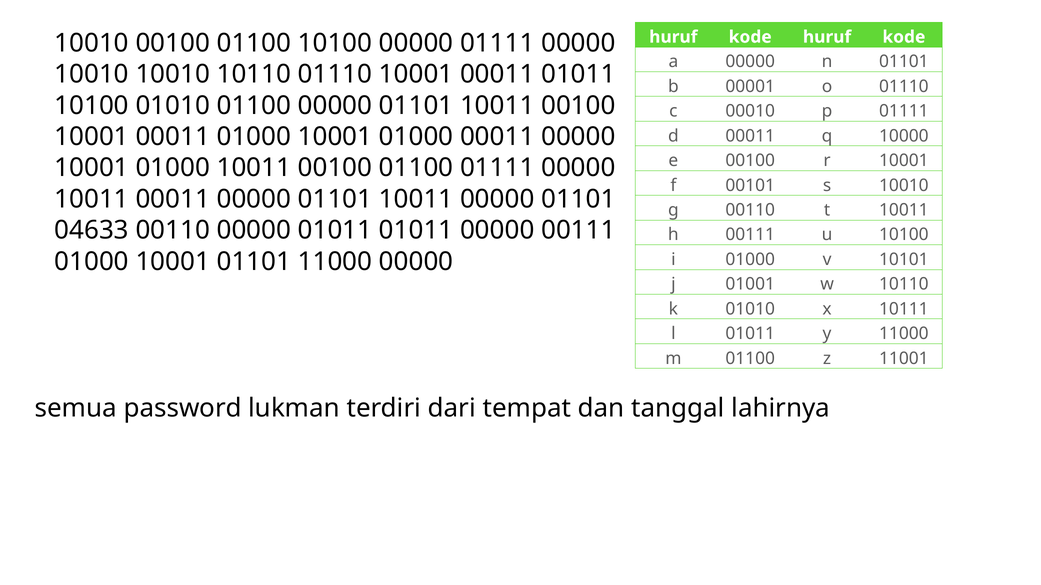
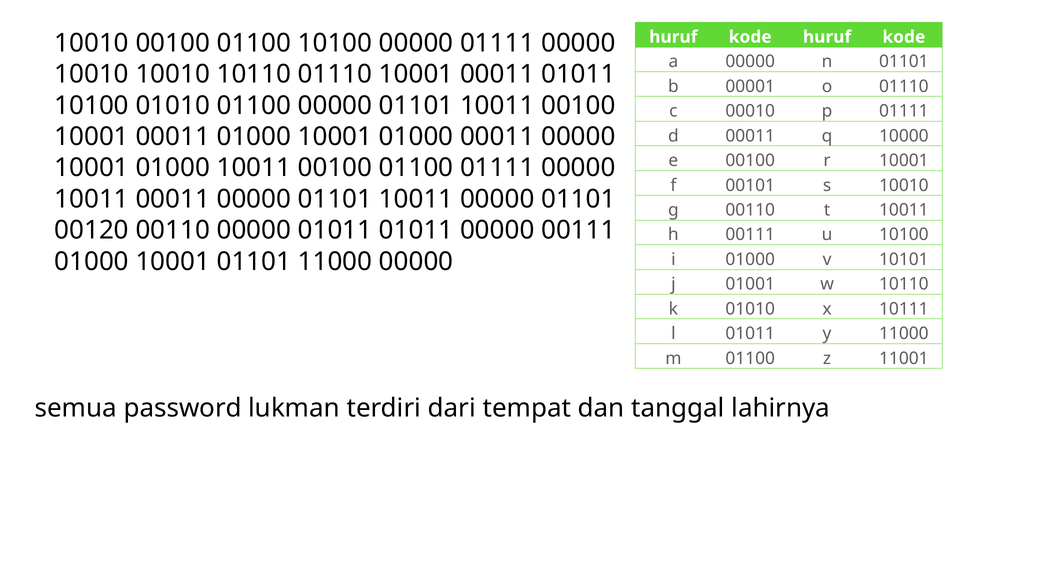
04633: 04633 -> 00120
